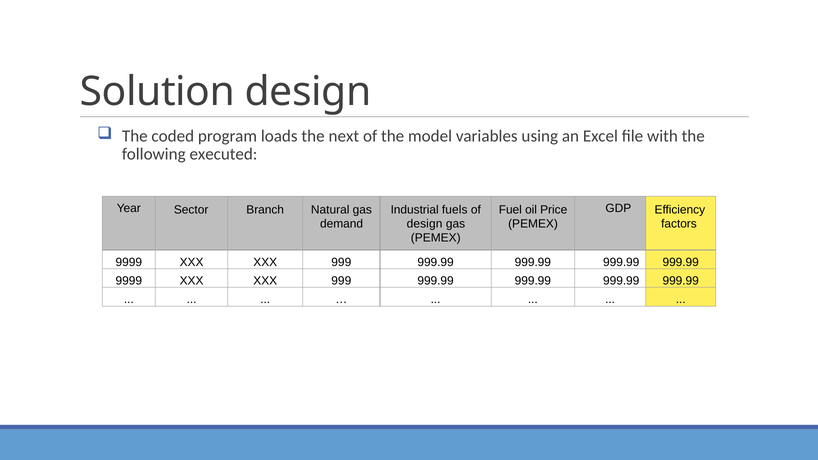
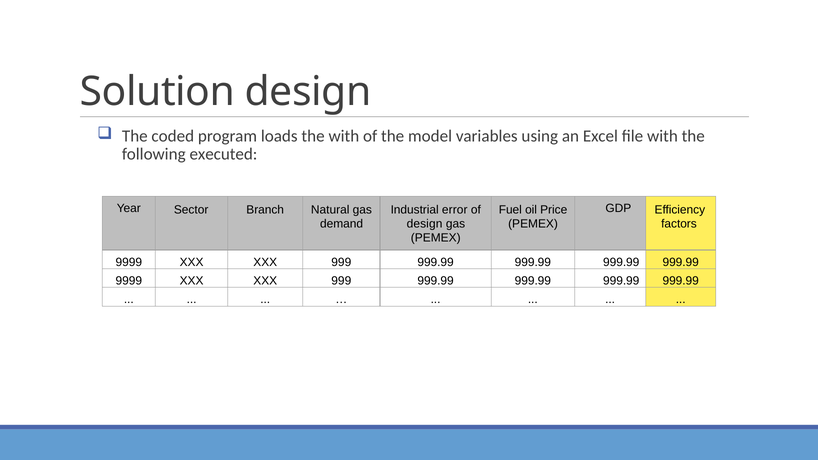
the next: next -> with
fuels: fuels -> error
